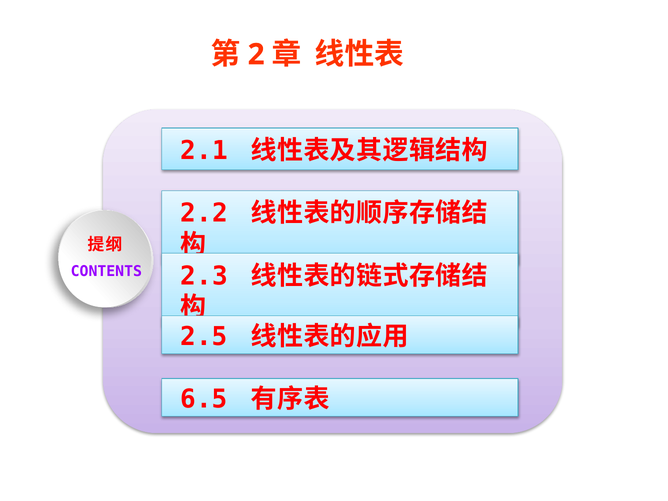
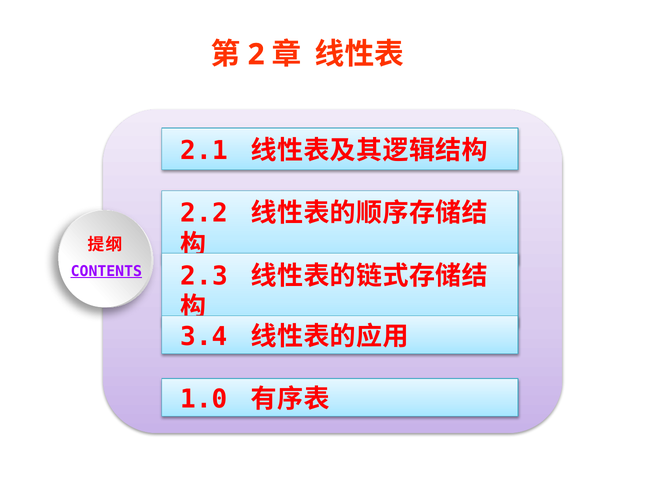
CONTENTS underline: none -> present
2.5: 2.5 -> 3.4
6.5: 6.5 -> 1.0
